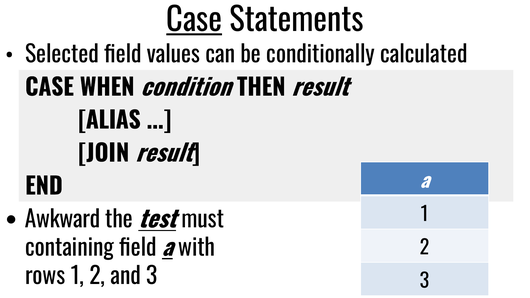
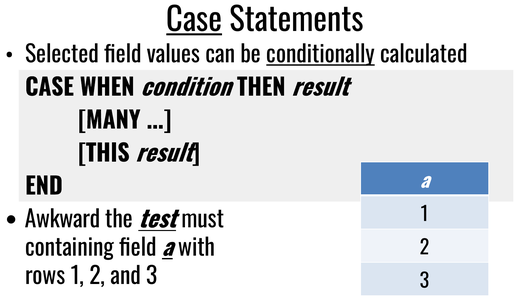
conditionally underline: none -> present
ALIAS: ALIAS -> MANY
JOIN: JOIN -> THIS
